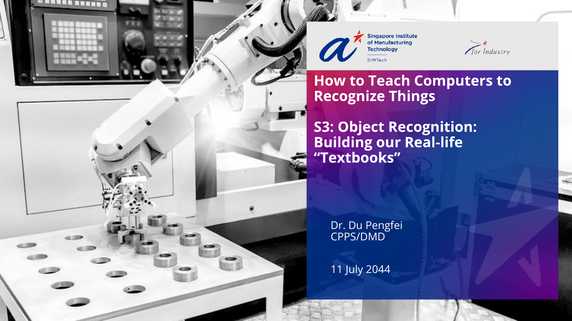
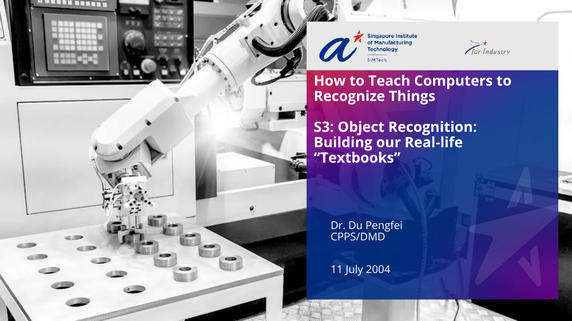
2044: 2044 -> 2004
